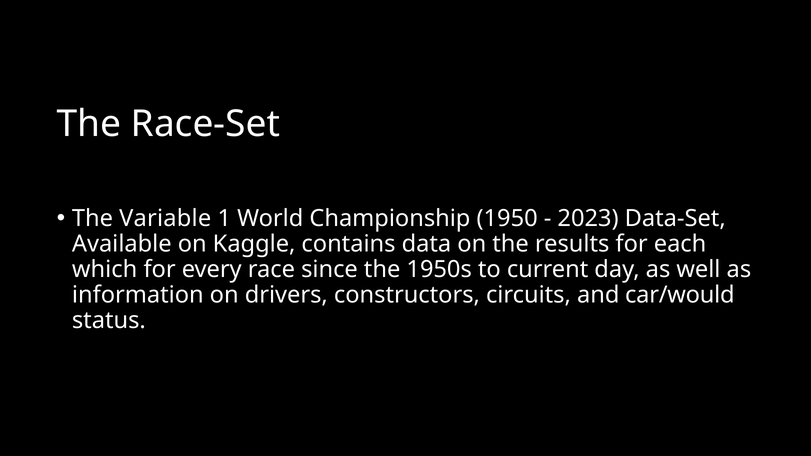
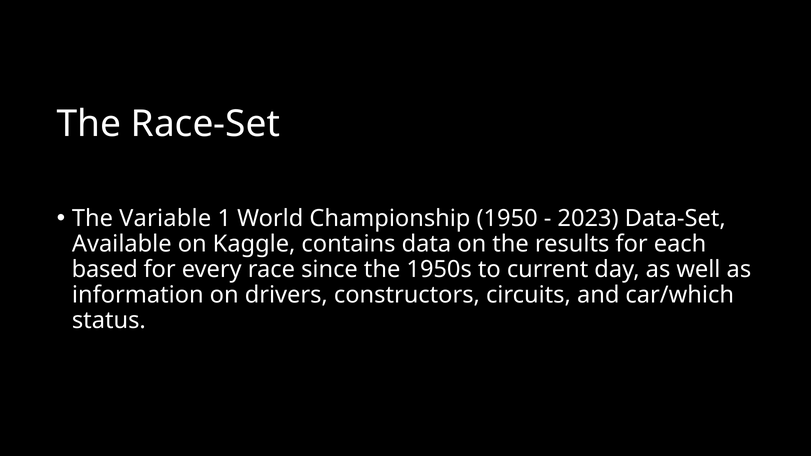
which: which -> based
car/would: car/would -> car/which
